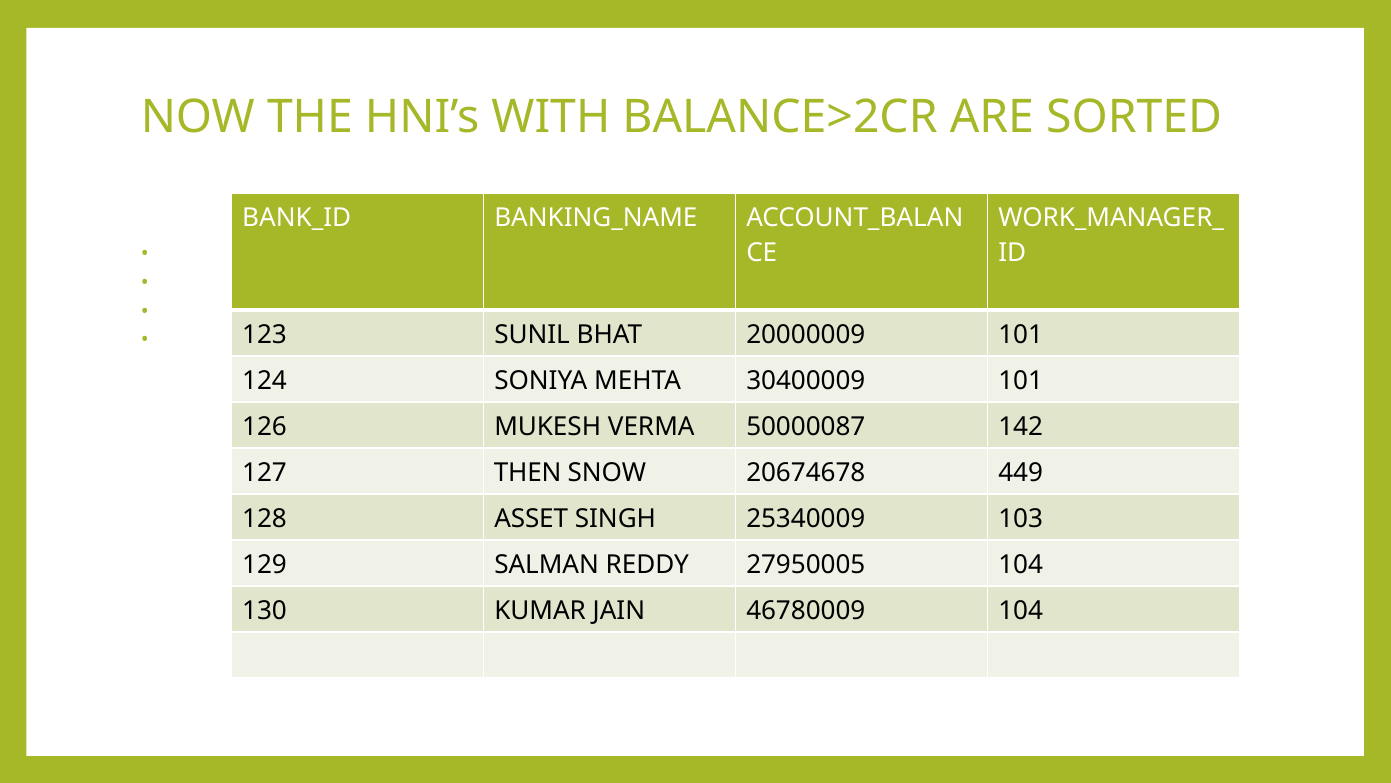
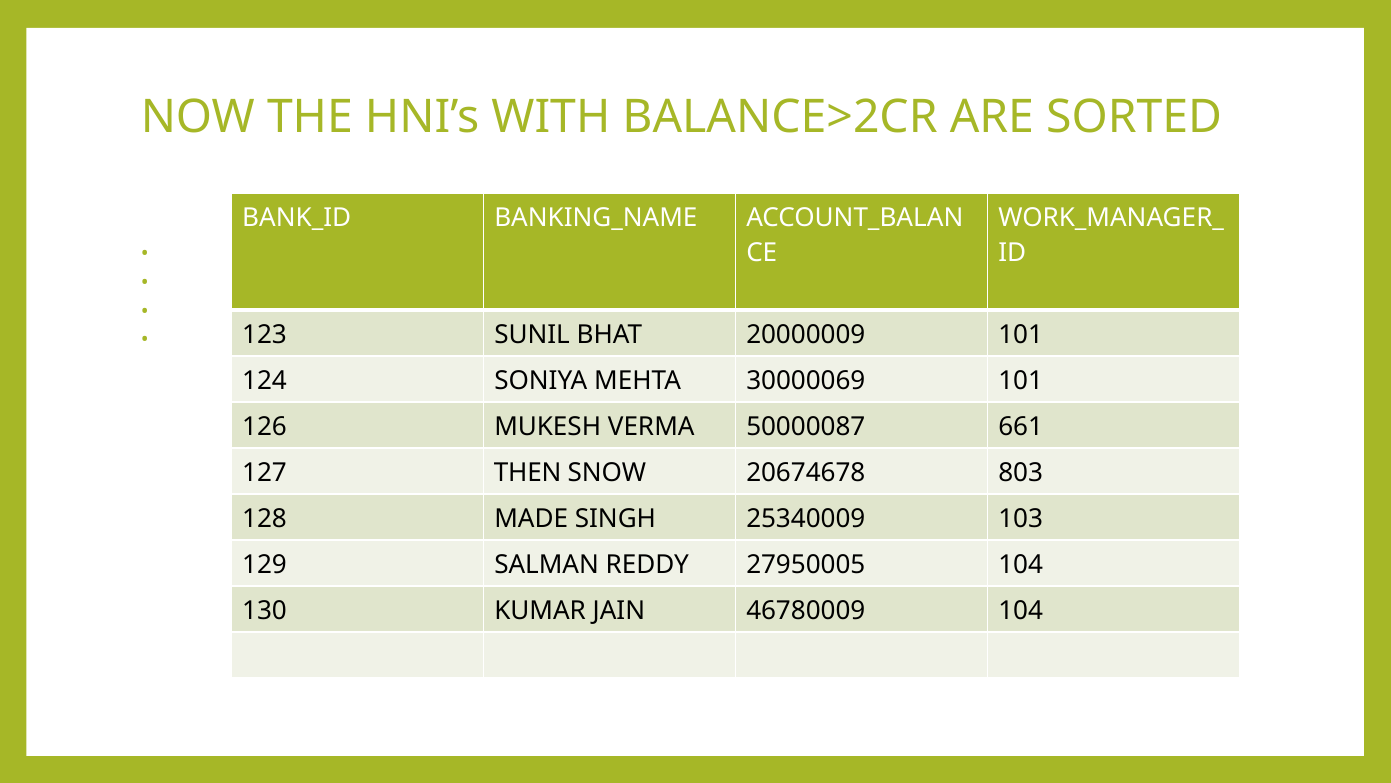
30400009: 30400009 -> 30000069
142: 142 -> 661
449: 449 -> 803
ASSET: ASSET -> MADE
